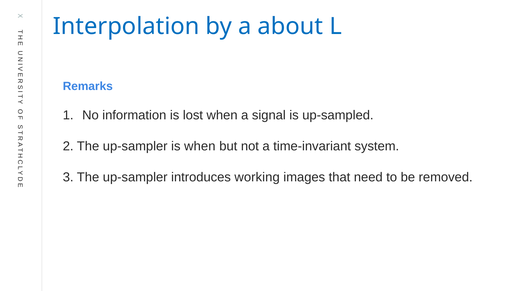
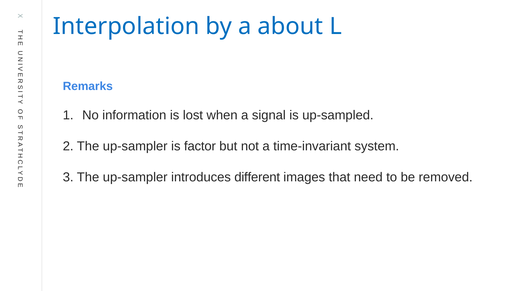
is when: when -> factor
working: working -> different
